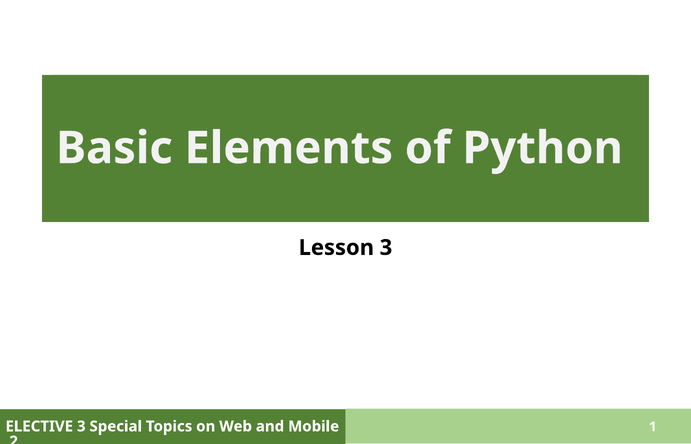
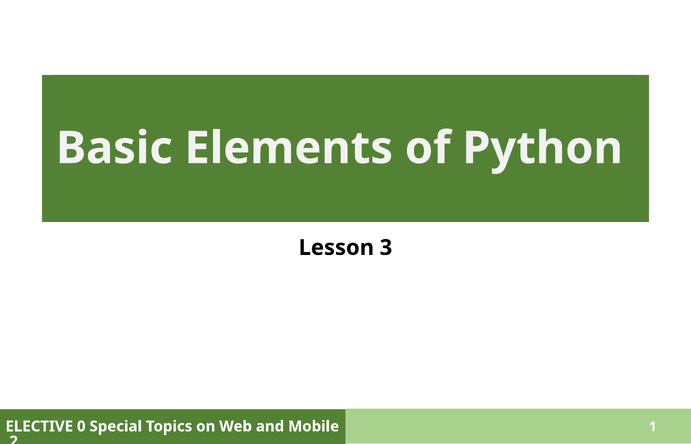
ELECTIVE 3: 3 -> 0
